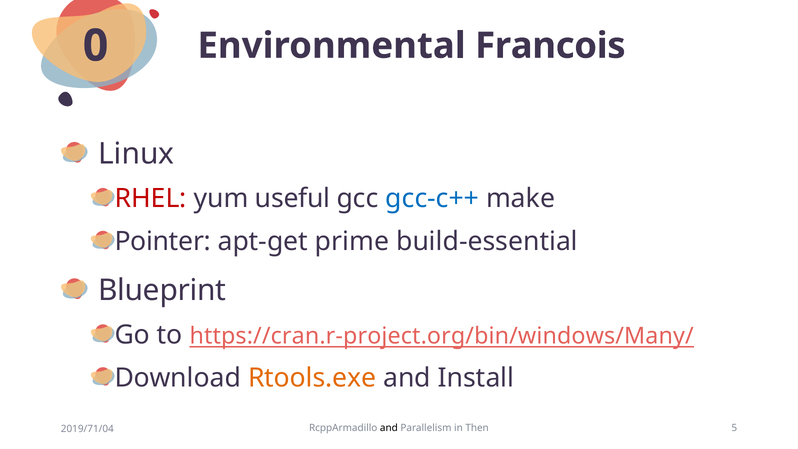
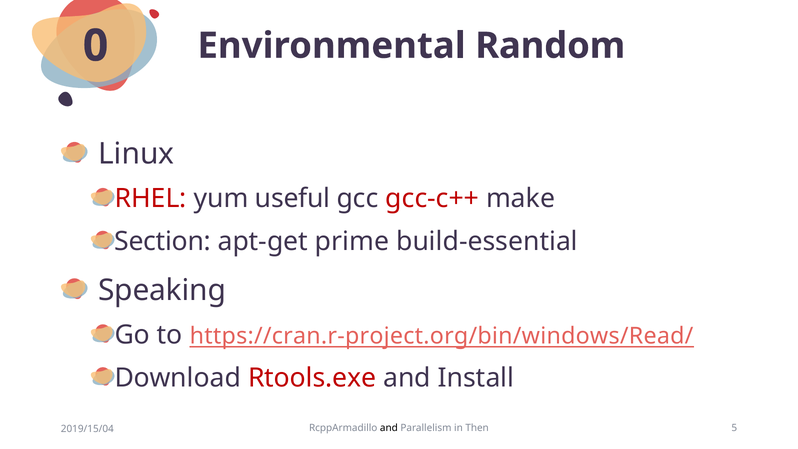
Francois: Francois -> Random
gcc-c++ colour: blue -> red
Pointer: Pointer -> Section
Blueprint: Blueprint -> Speaking
https://cran.r-project.org/bin/windows/Many/: https://cran.r-project.org/bin/windows/Many/ -> https://cran.r-project.org/bin/windows/Read/
Rtools.exe colour: orange -> red
2019/71/04: 2019/71/04 -> 2019/15/04
